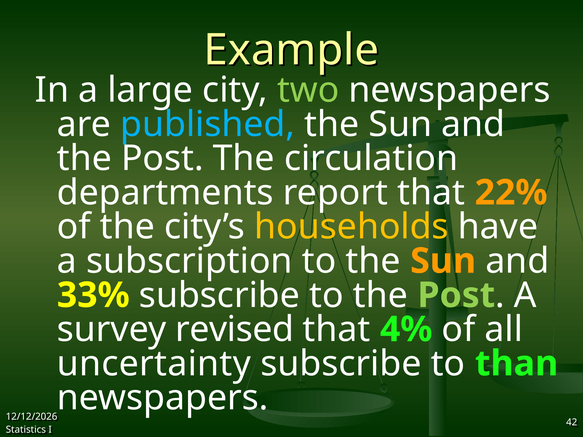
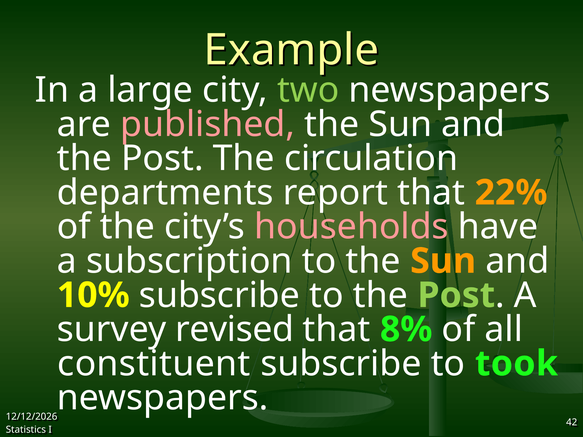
published colour: light blue -> pink
households colour: yellow -> pink
33%: 33% -> 10%
4%: 4% -> 8%
uncertainty: uncertainty -> constituent
than: than -> took
